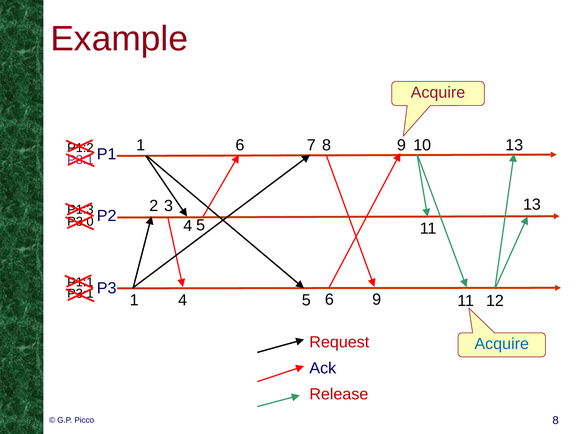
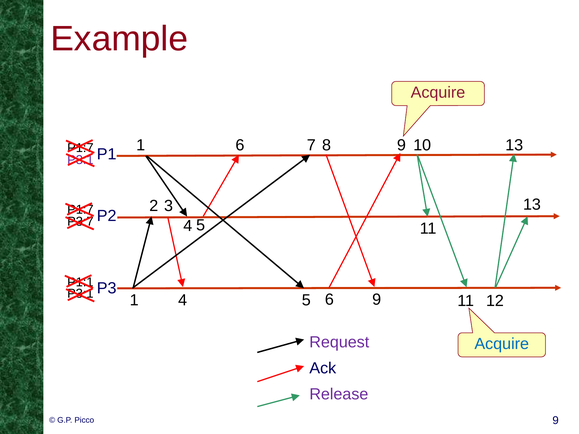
P1:2 at (80, 148): P1:2 -> P1:7
P1:3 at (80, 210): P1:3 -> P1:7
P3:0: P3:0 -> P3:7
Request colour: red -> purple
Release colour: red -> purple
Picco 8: 8 -> 9
